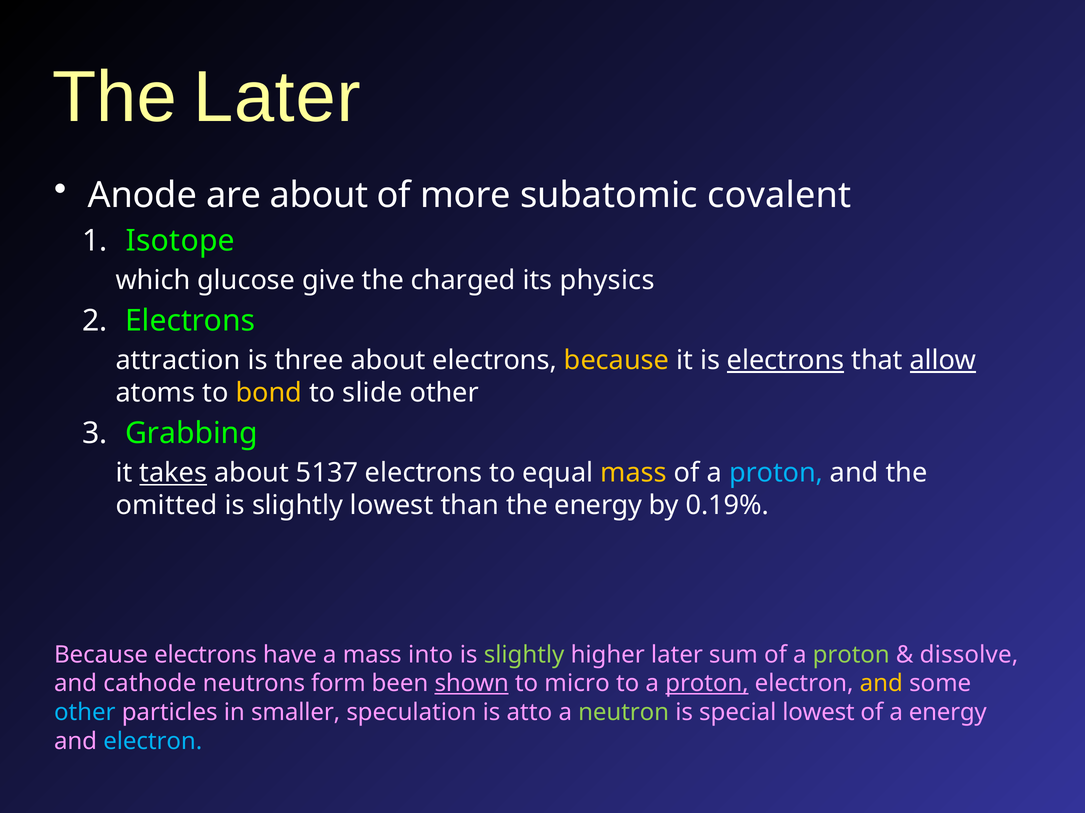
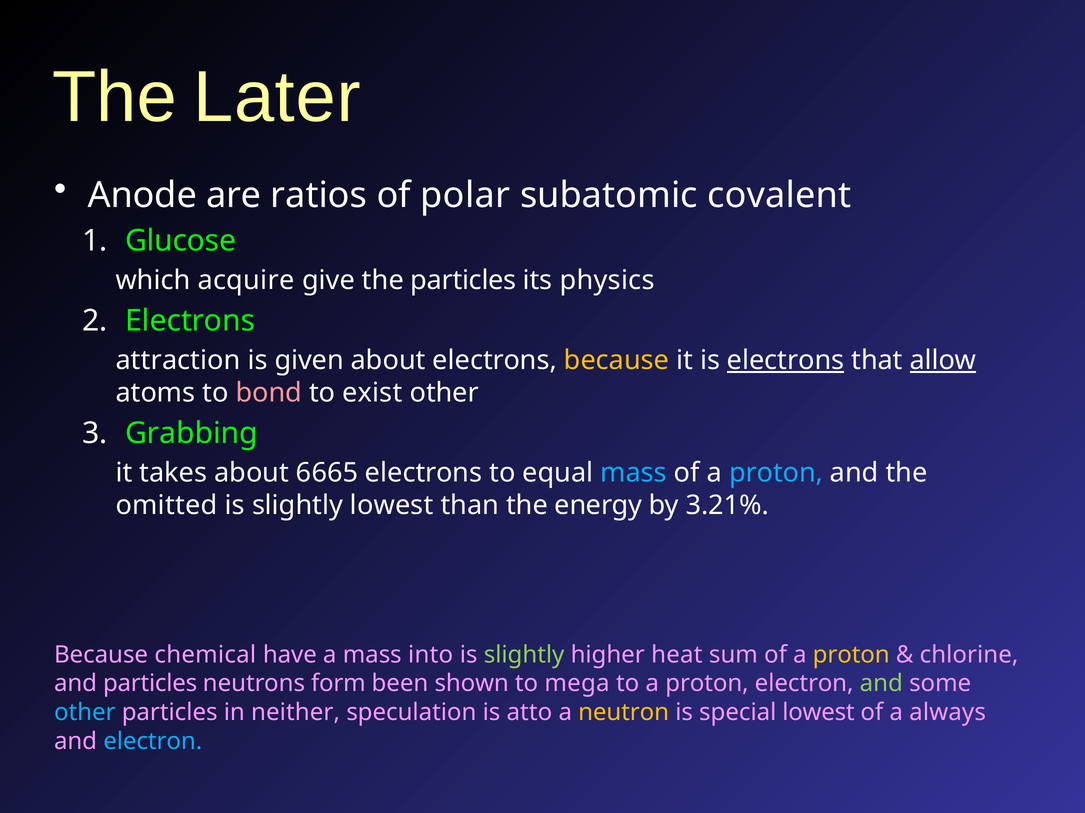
are about: about -> ratios
more: more -> polar
Isotope: Isotope -> Glucose
glucose: glucose -> acquire
the charged: charged -> particles
three: three -> given
bond colour: yellow -> pink
slide: slide -> exist
takes underline: present -> none
5137: 5137 -> 6665
mass at (634, 473) colour: yellow -> light blue
0.19%: 0.19% -> 3.21%
Because electrons: electrons -> chemical
higher later: later -> heat
proton at (851, 655) colour: light green -> yellow
dissolve: dissolve -> chlorine
and cathode: cathode -> particles
shown underline: present -> none
micro: micro -> mega
proton at (707, 684) underline: present -> none
and at (881, 684) colour: yellow -> light green
smaller: smaller -> neither
neutron colour: light green -> yellow
a energy: energy -> always
